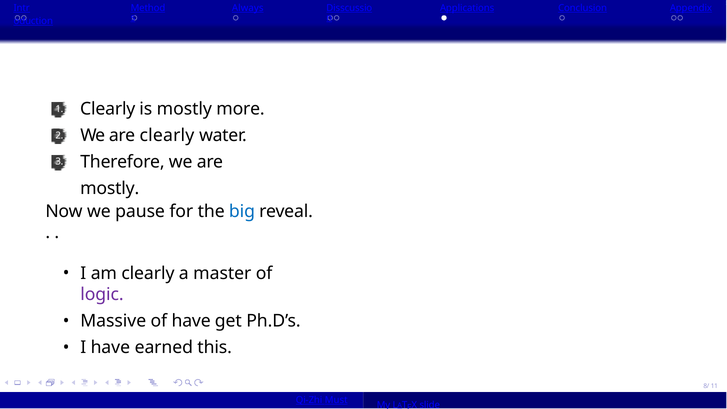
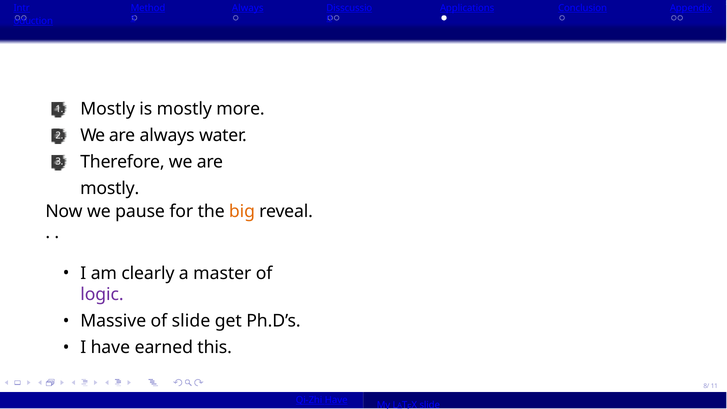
Clearly at (108, 109): Clearly -> Mostly
are clearly: clearly -> always
big colour: blue -> orange
of have: have -> slide
Qi-Zhi Must: Must -> Have
